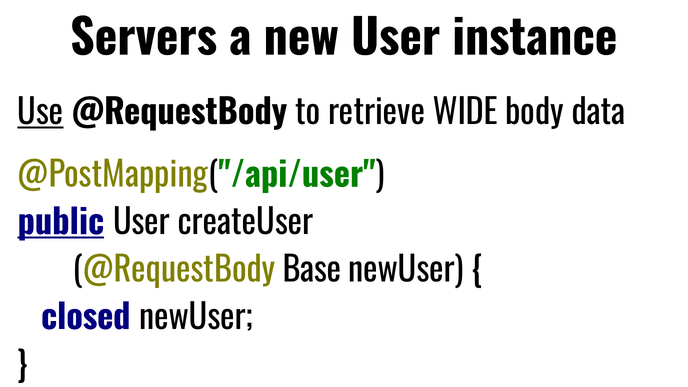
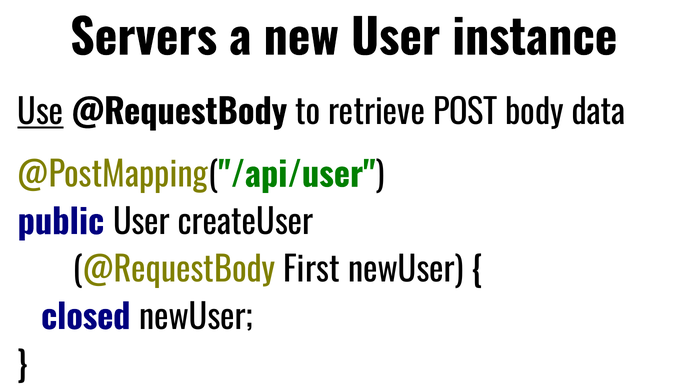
WIDE: WIDE -> POST
public underline: present -> none
Base: Base -> First
